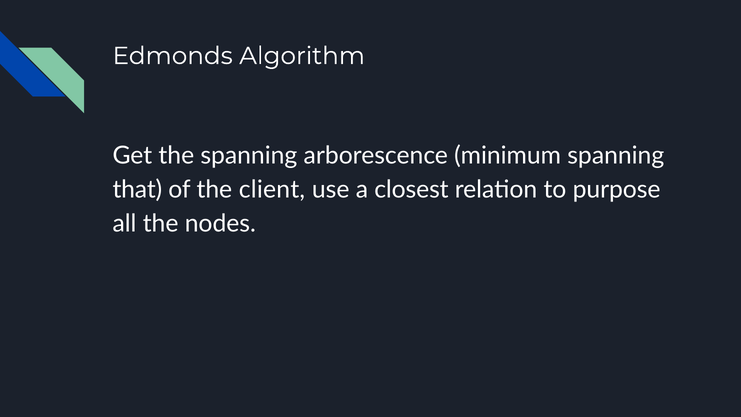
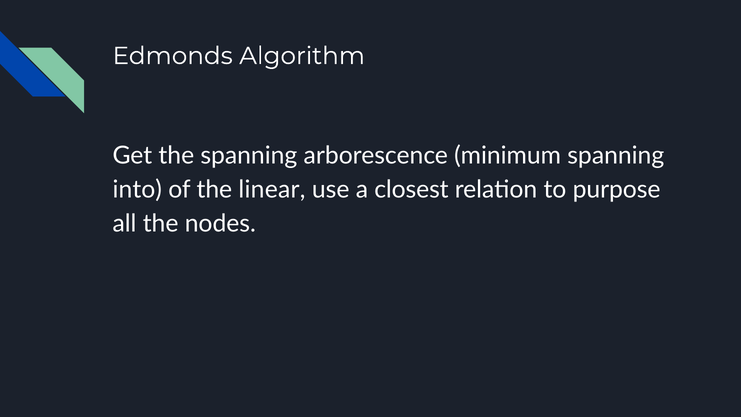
that: that -> into
client: client -> linear
